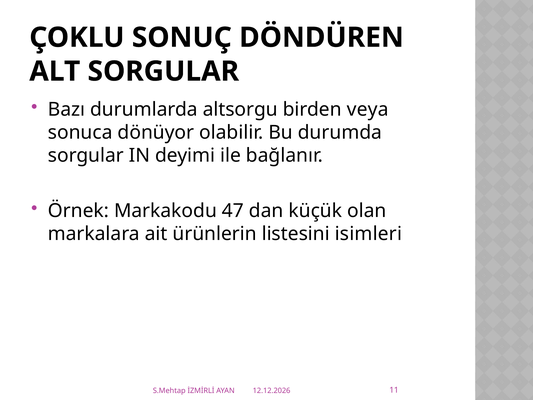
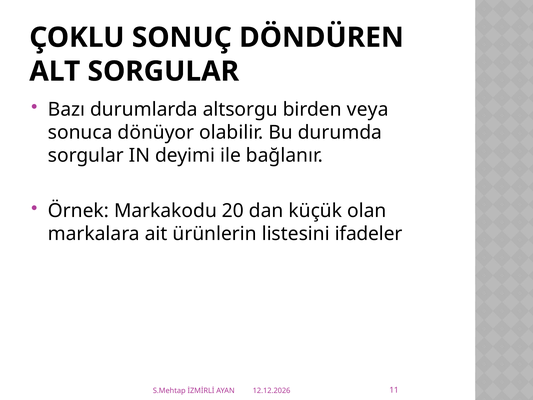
47: 47 -> 20
isimleri: isimleri -> ifadeler
